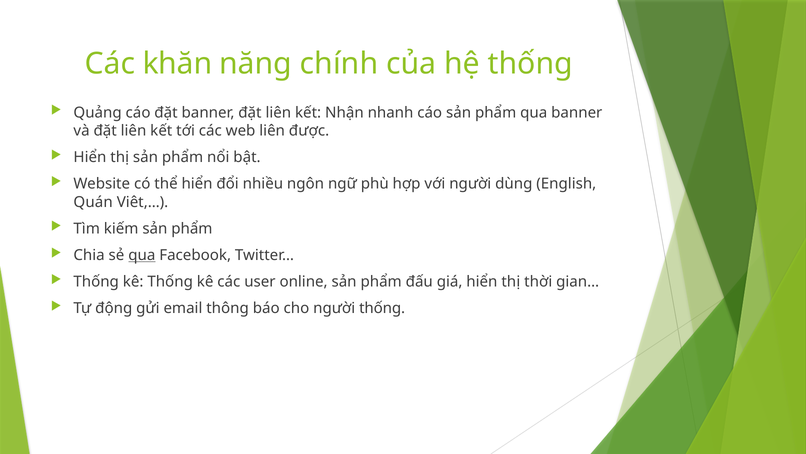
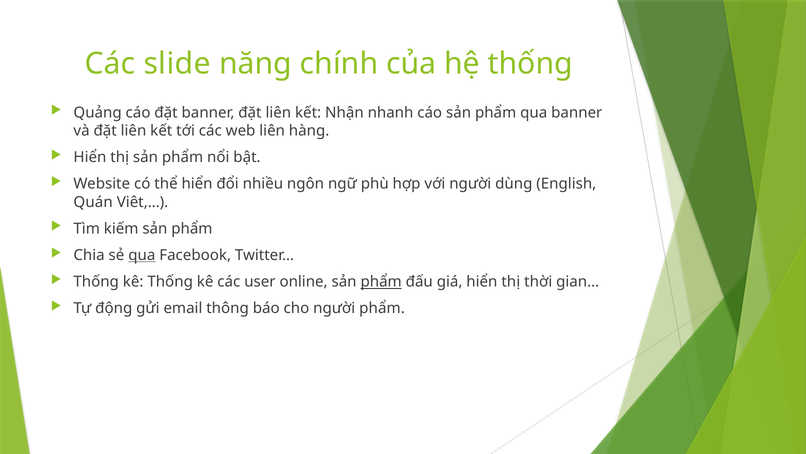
khăn: khăn -> slide
được: được -> hàng
phẩm at (381, 281) underline: none -> present
người thống: thống -> phẩm
